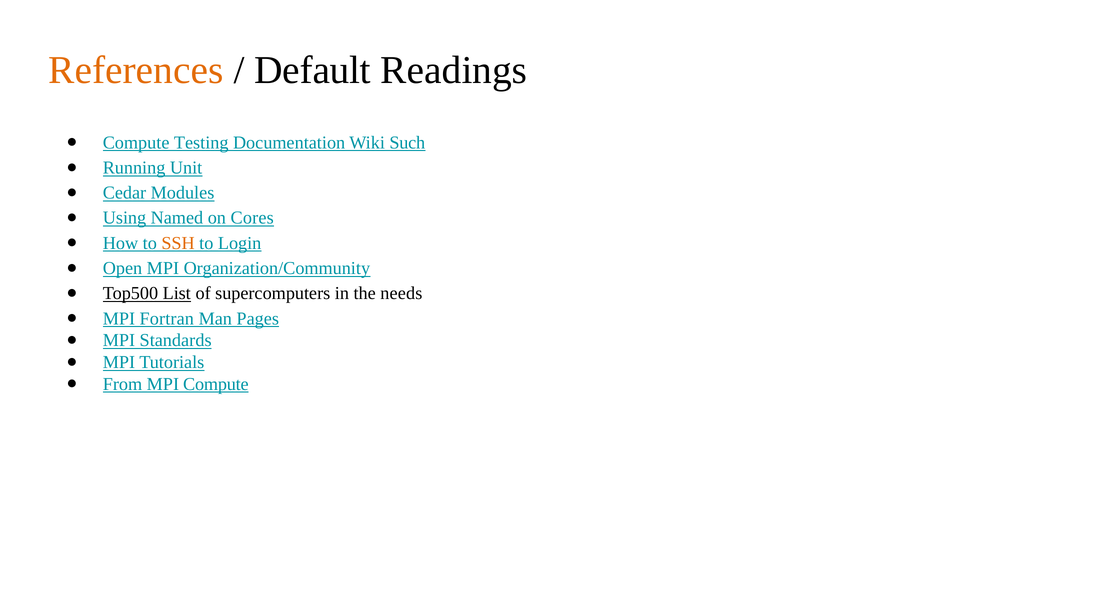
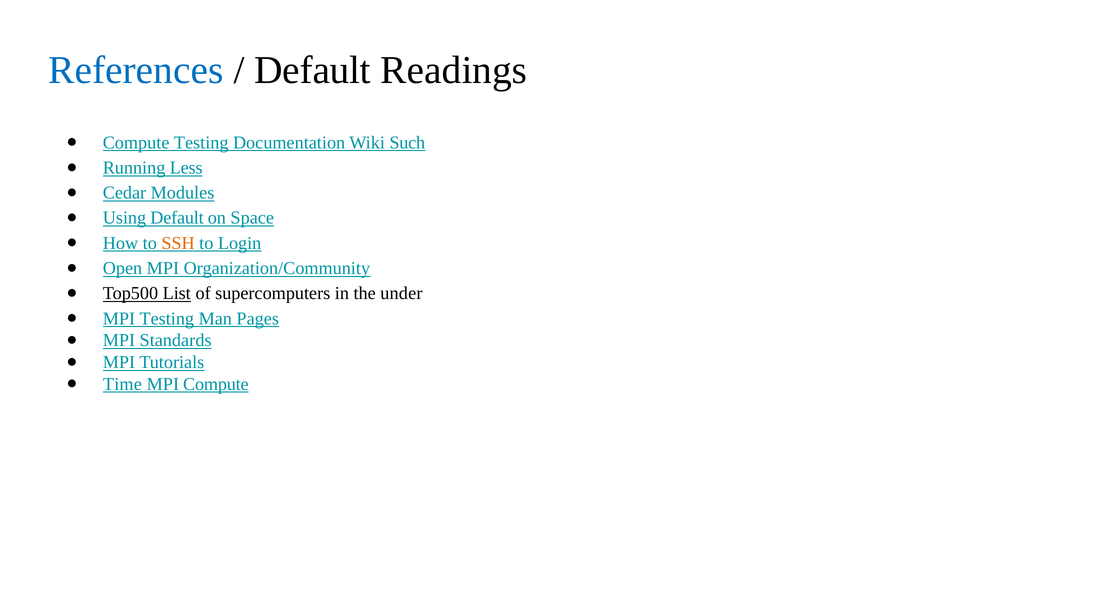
References colour: orange -> blue
Unit: Unit -> Less
Using Named: Named -> Default
Cores: Cores -> Space
needs: needs -> under
MPI Fortran: Fortran -> Testing
From: From -> Time
